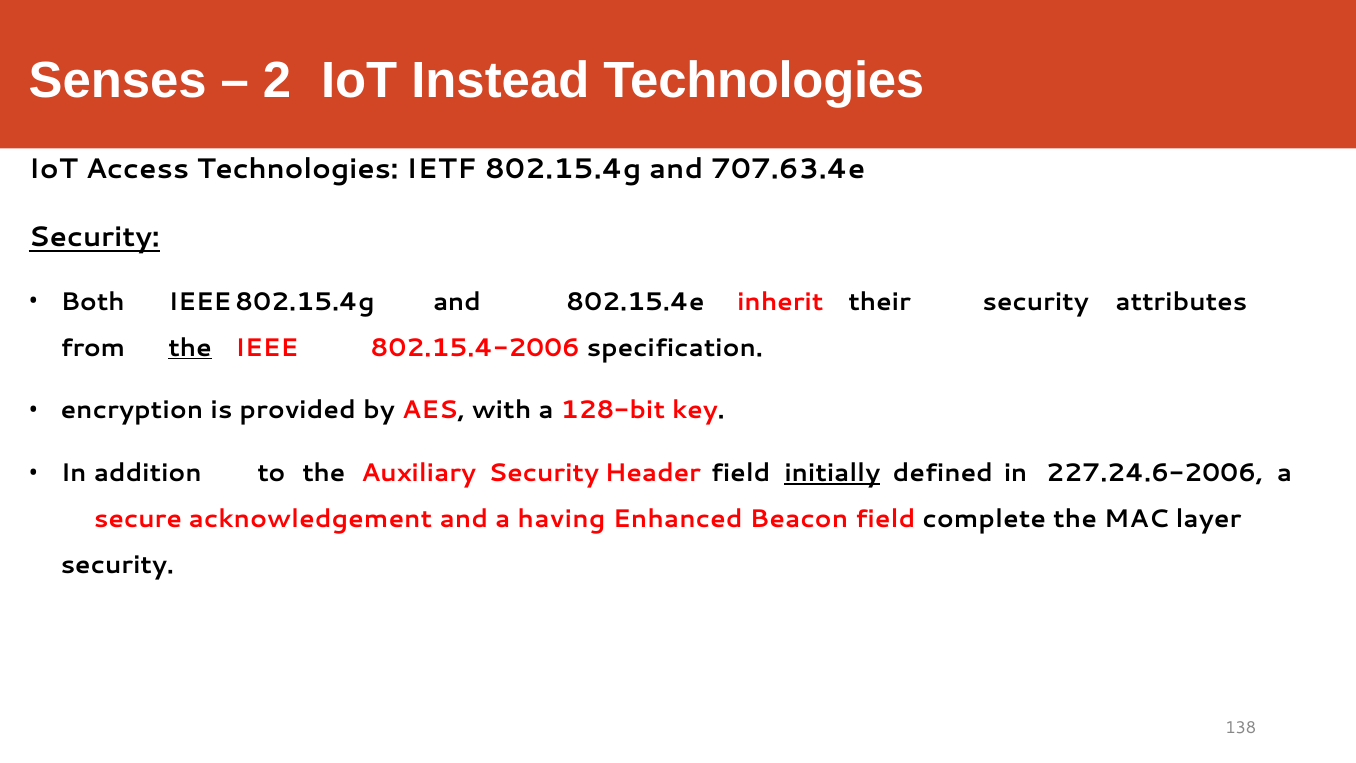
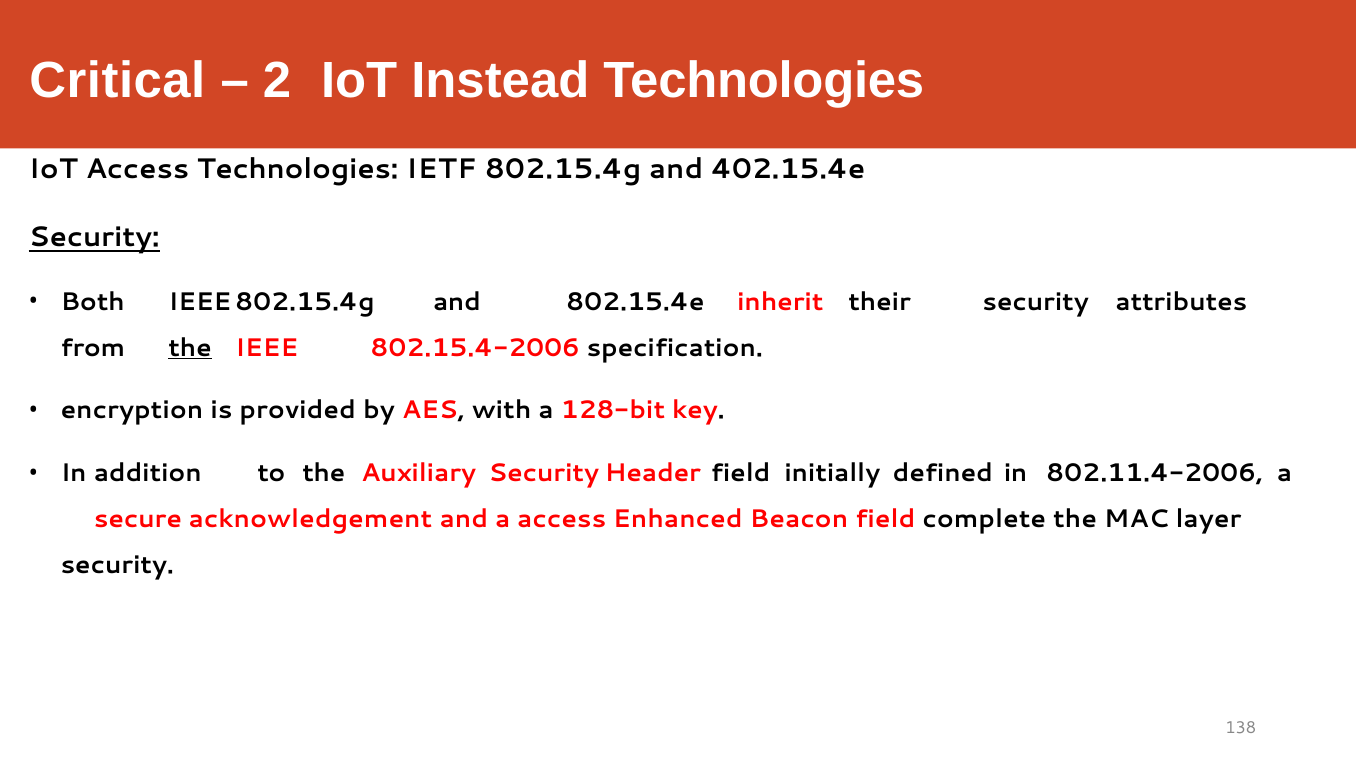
Senses: Senses -> Critical
707.63.4e: 707.63.4e -> 402.15.4e
initially underline: present -> none
227.24.6-2006: 227.24.6-2006 -> 802.11.4-2006
a having: having -> access
